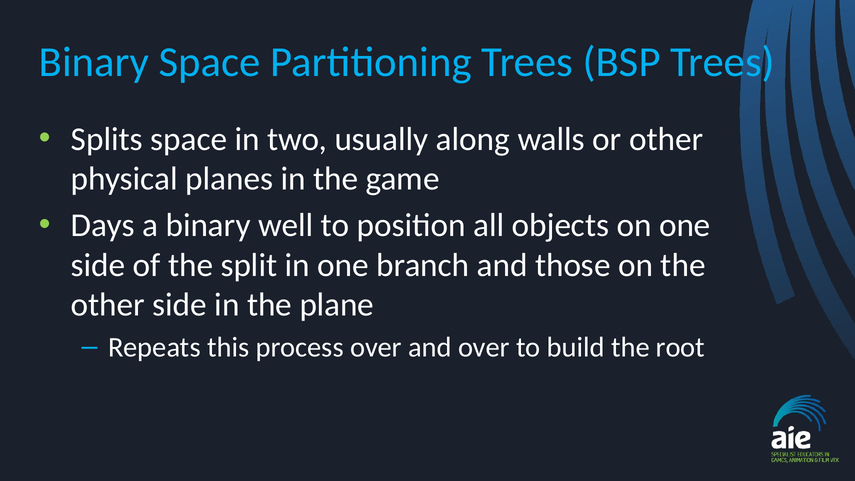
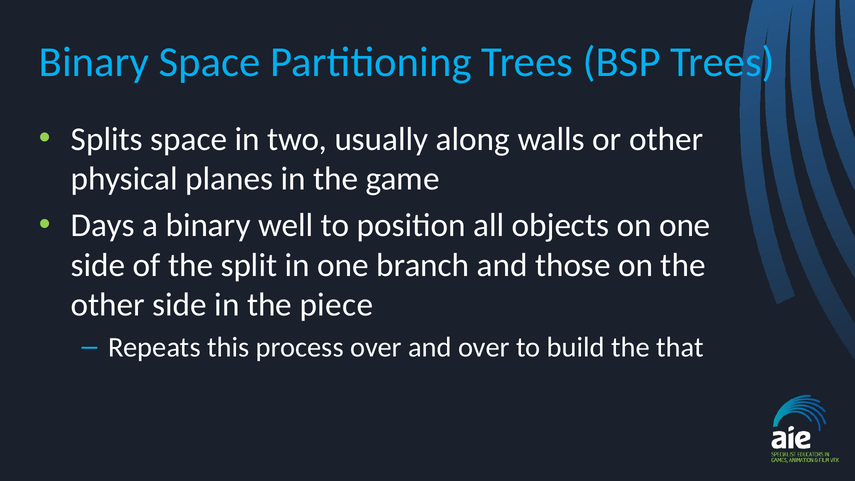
plane: plane -> piece
root: root -> that
